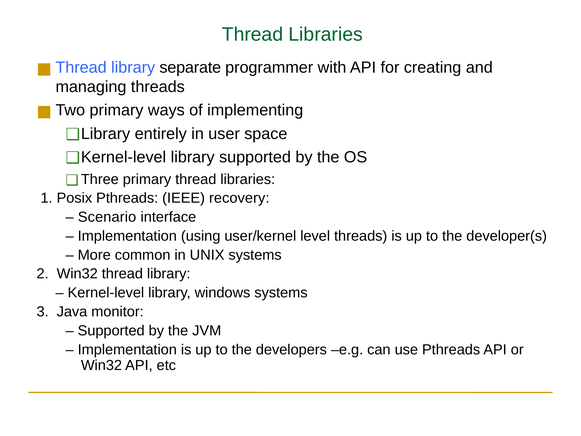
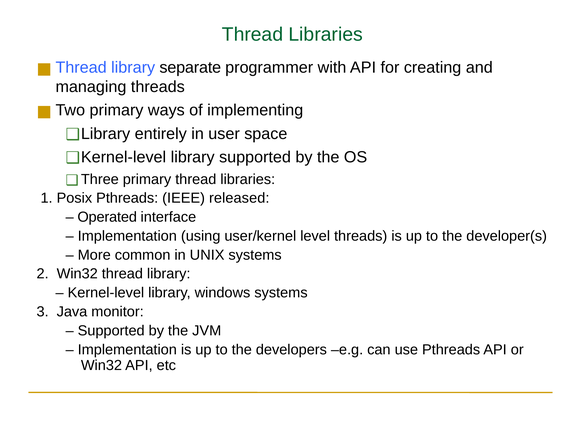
recovery: recovery -> released
Scenario: Scenario -> Operated
